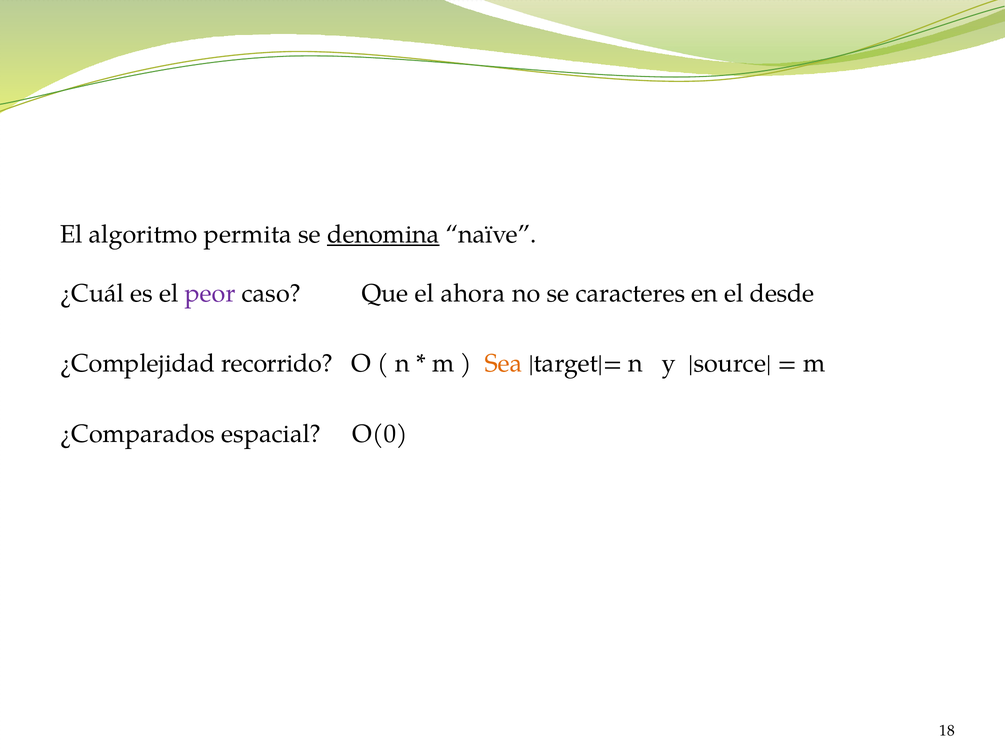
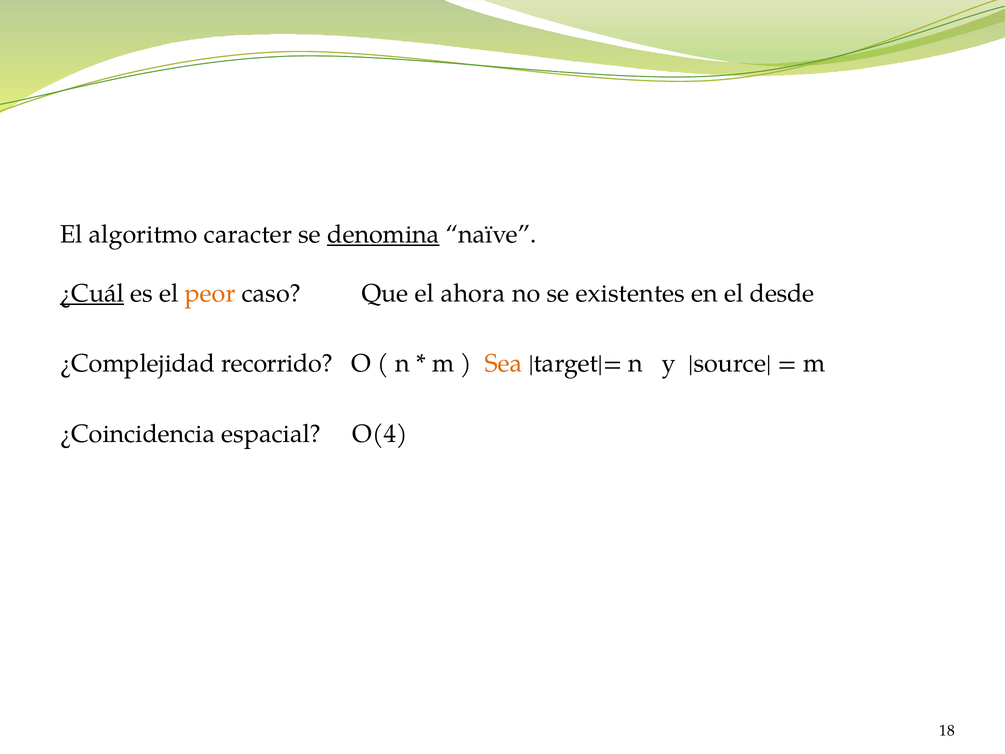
permita: permita -> caracter
¿Cuál underline: none -> present
peor colour: purple -> orange
caracteres: caracteres -> existentes
¿Comparados: ¿Comparados -> ¿Coincidencia
O(0: O(0 -> O(4
